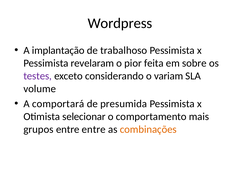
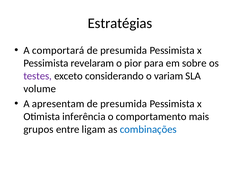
Wordpress: Wordpress -> Estratégias
implantação: implantação -> comportará
trabalhoso at (124, 50): trabalhoso -> presumida
feita: feita -> para
comportará: comportará -> apresentam
selecionar: selecionar -> inferência
entre entre: entre -> ligam
combinações colour: orange -> blue
